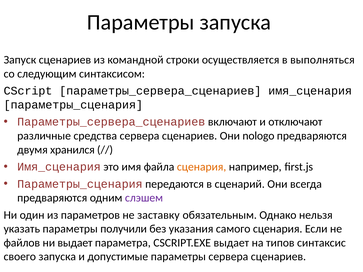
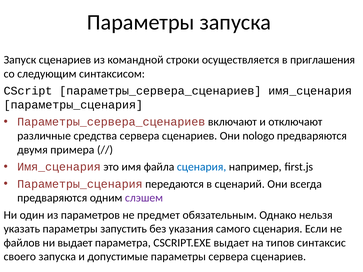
выполняться: выполняться -> приглашения
хранился: хранился -> примера
сценария at (202, 167) colour: orange -> blue
заставку: заставку -> предмет
получили: получили -> запустить
